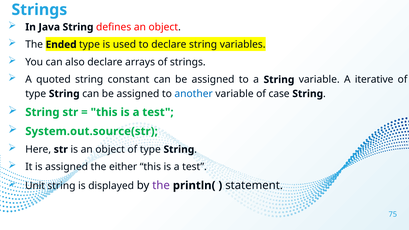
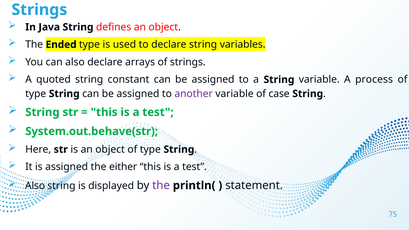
iterative: iterative -> process
another colour: blue -> purple
System.out.source(str: System.out.source(str -> System.out.behave(str
Unit at (35, 186): Unit -> Also
